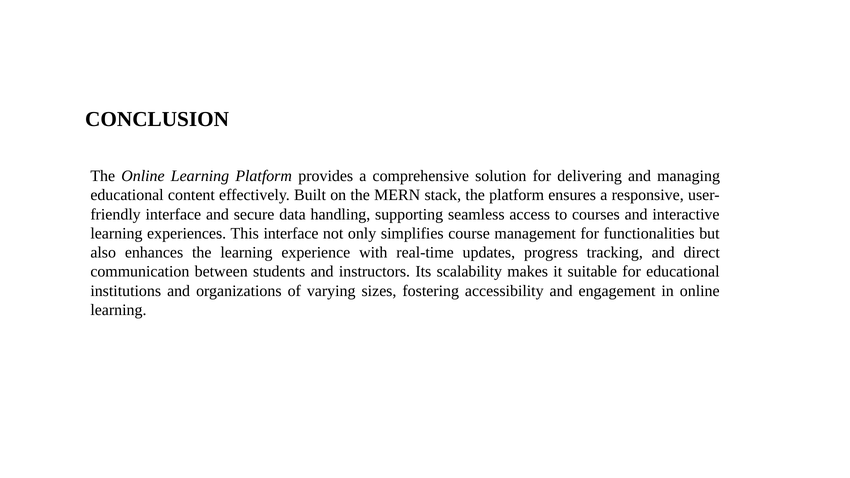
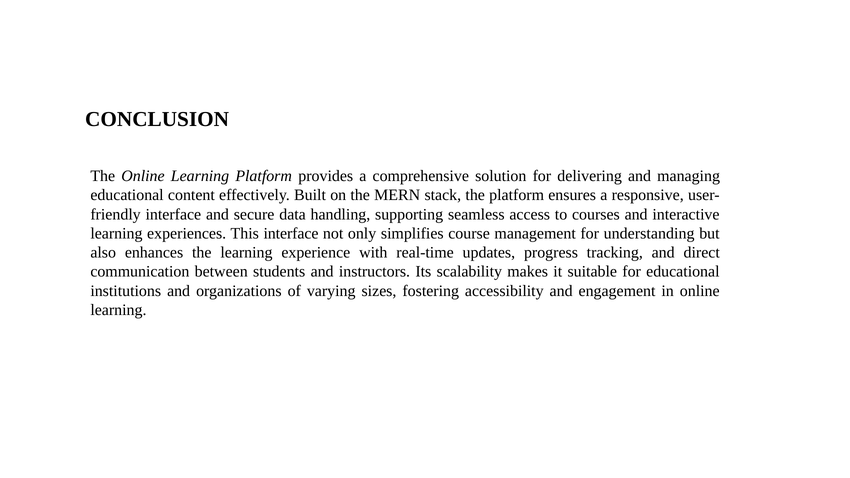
functionalities: functionalities -> understanding
